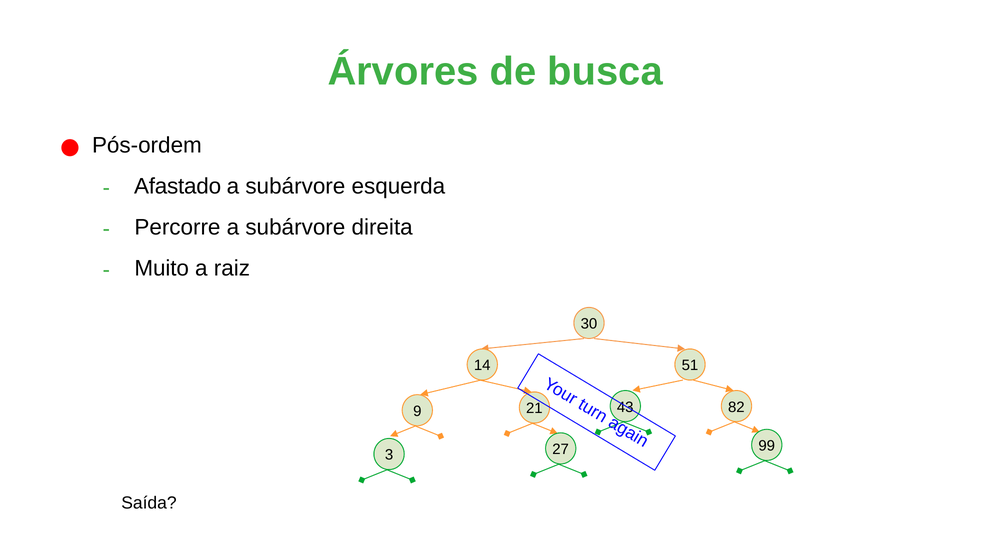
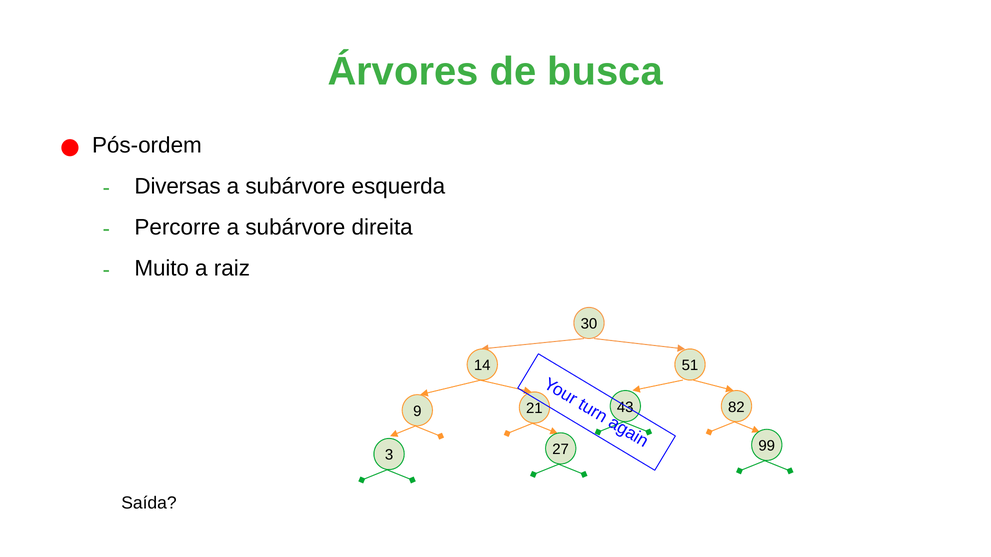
Afastado: Afastado -> Diversas
